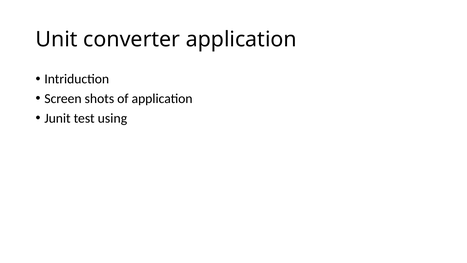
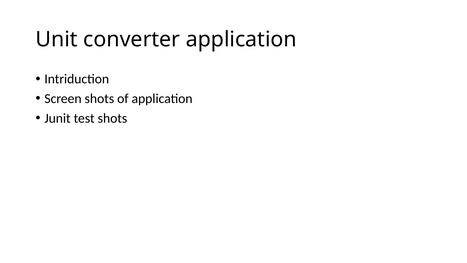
test using: using -> shots
